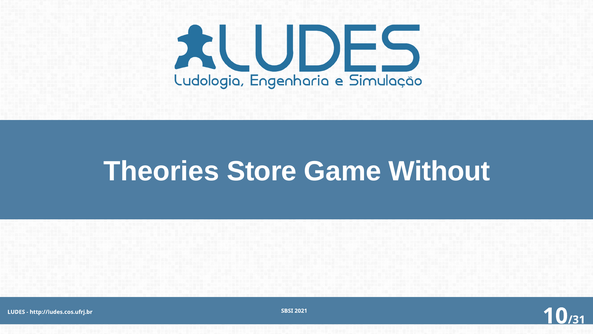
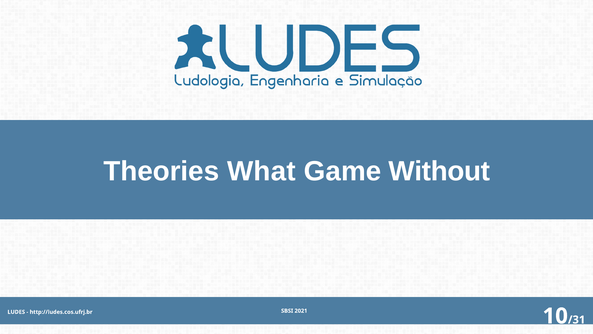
Store: Store -> What
